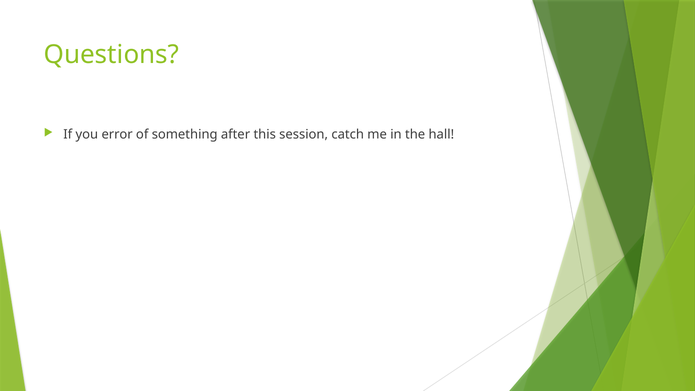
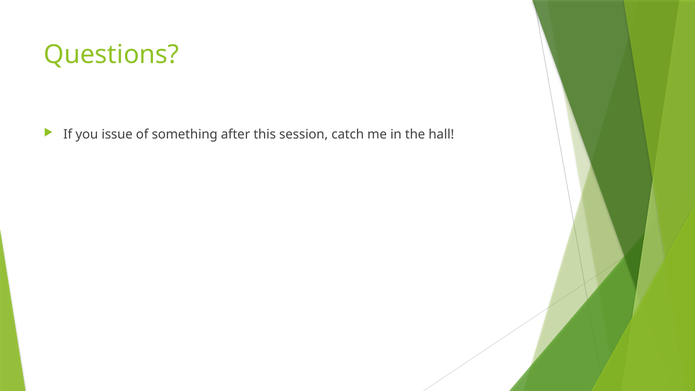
error: error -> issue
